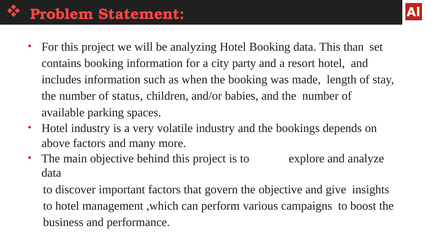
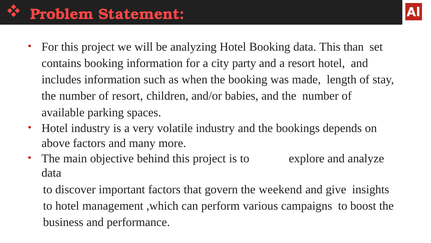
of status: status -> resort
the objective: objective -> weekend
